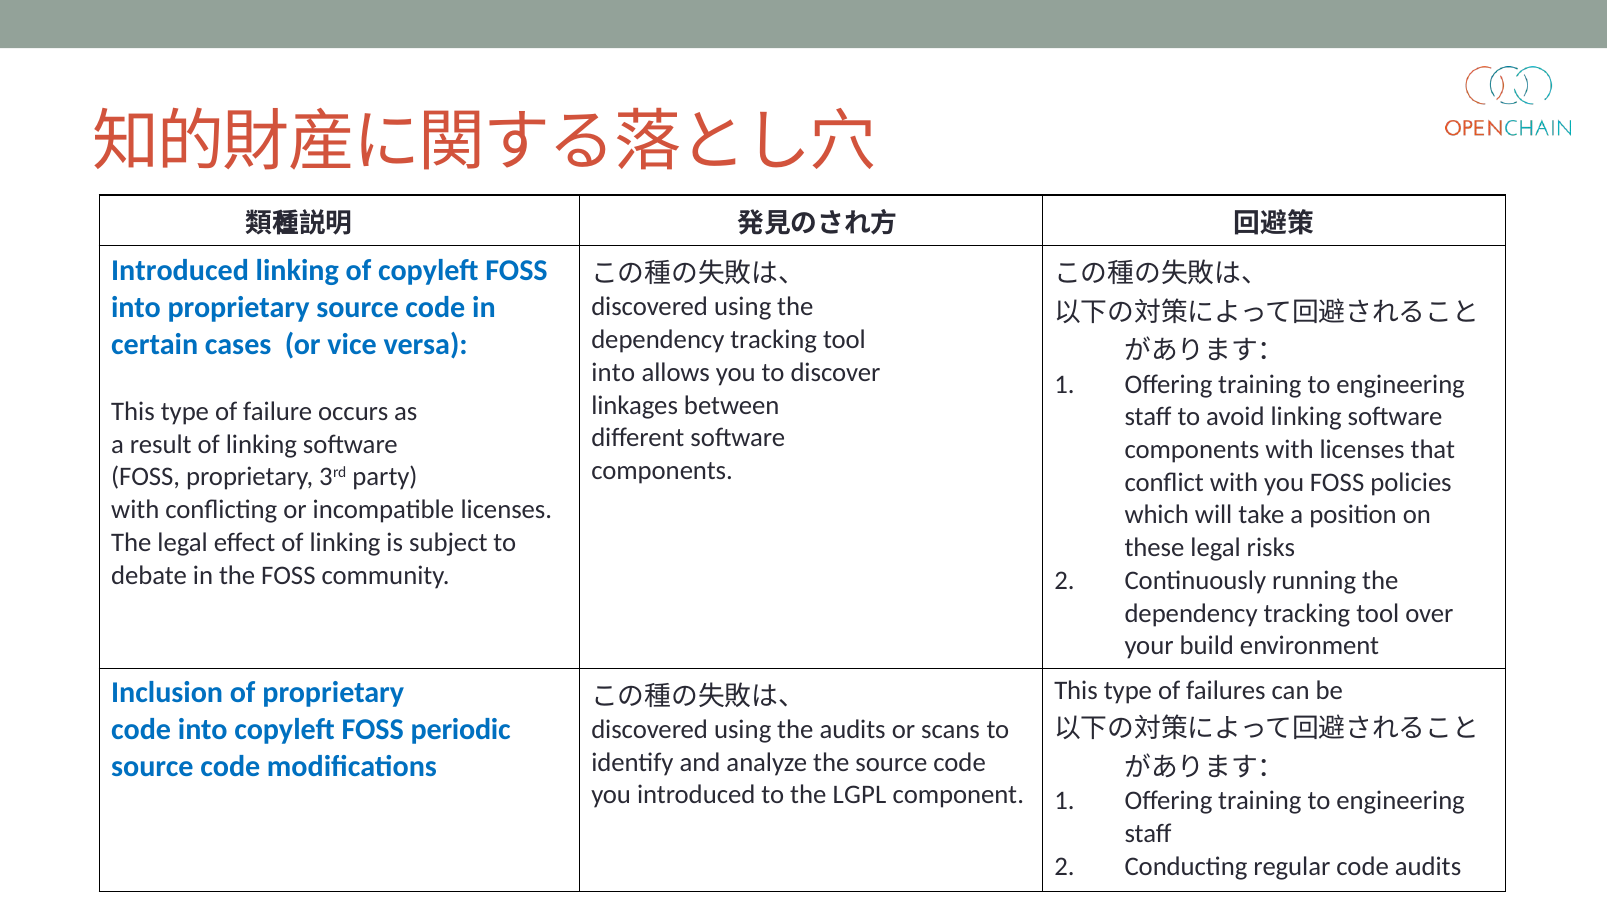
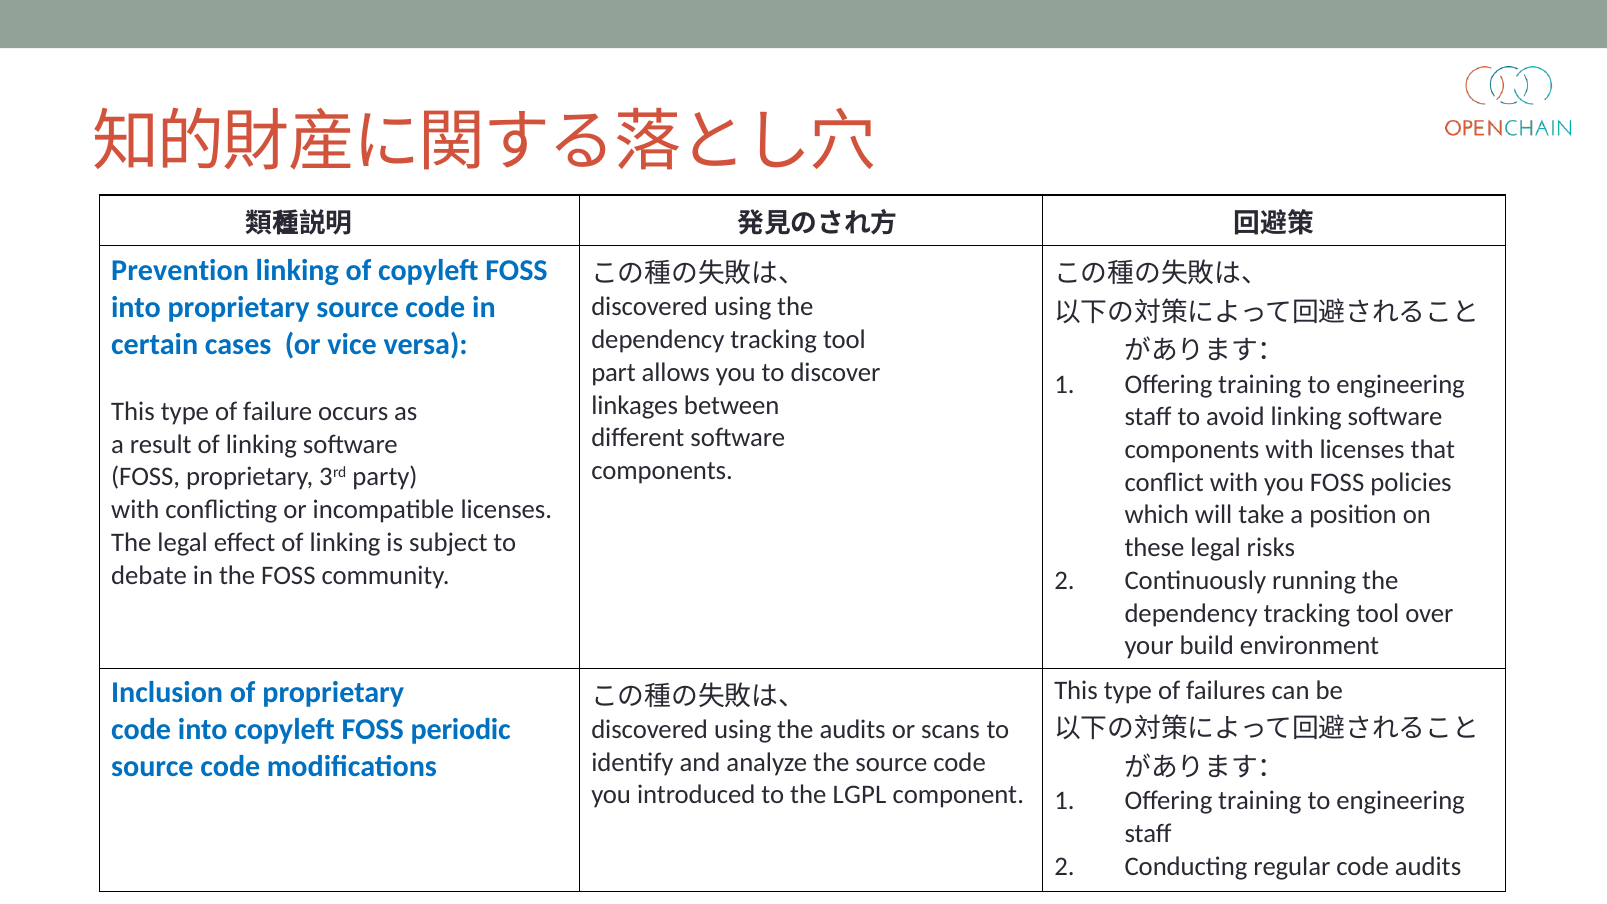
Introduced at (180, 270): Introduced -> Prevention
into at (613, 372): into -> part
